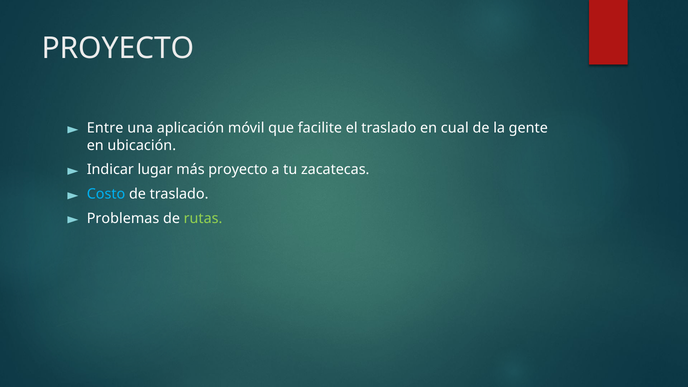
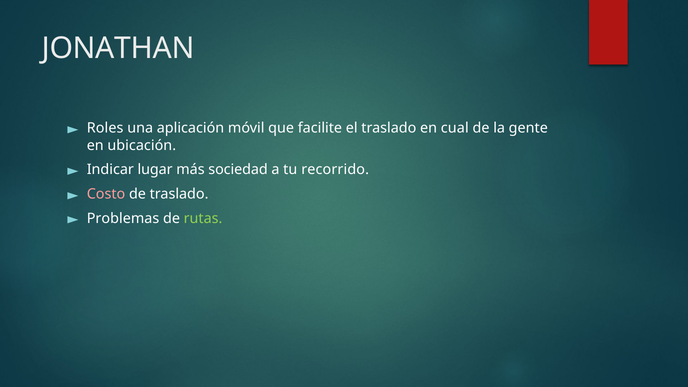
PROYECTO at (118, 48): PROYECTO -> JONATHAN
Entre: Entre -> Roles
más proyecto: proyecto -> sociedad
zacatecas: zacatecas -> recorrido
Costo colour: light blue -> pink
